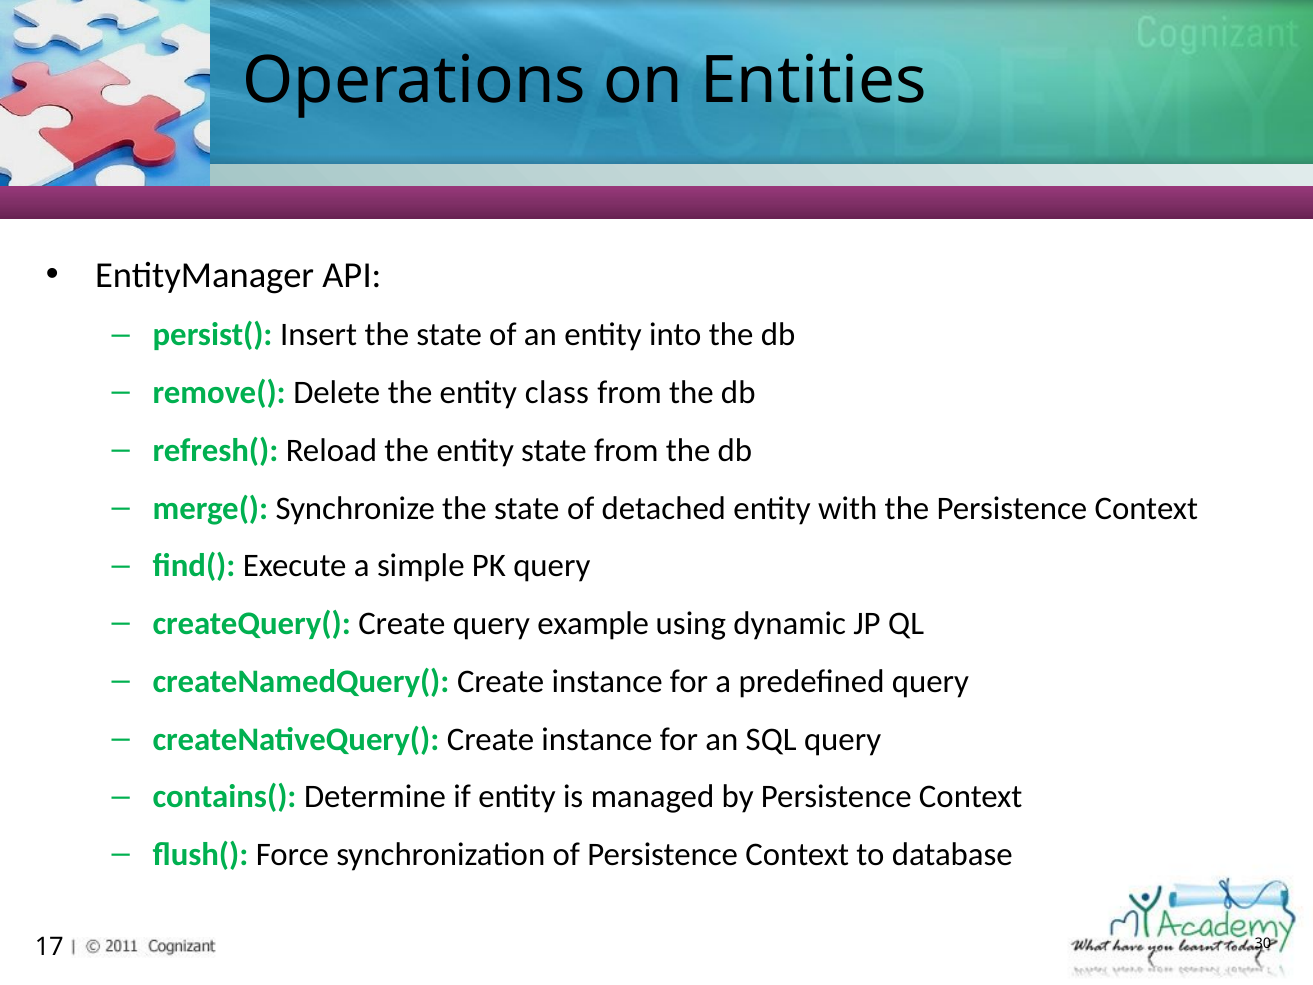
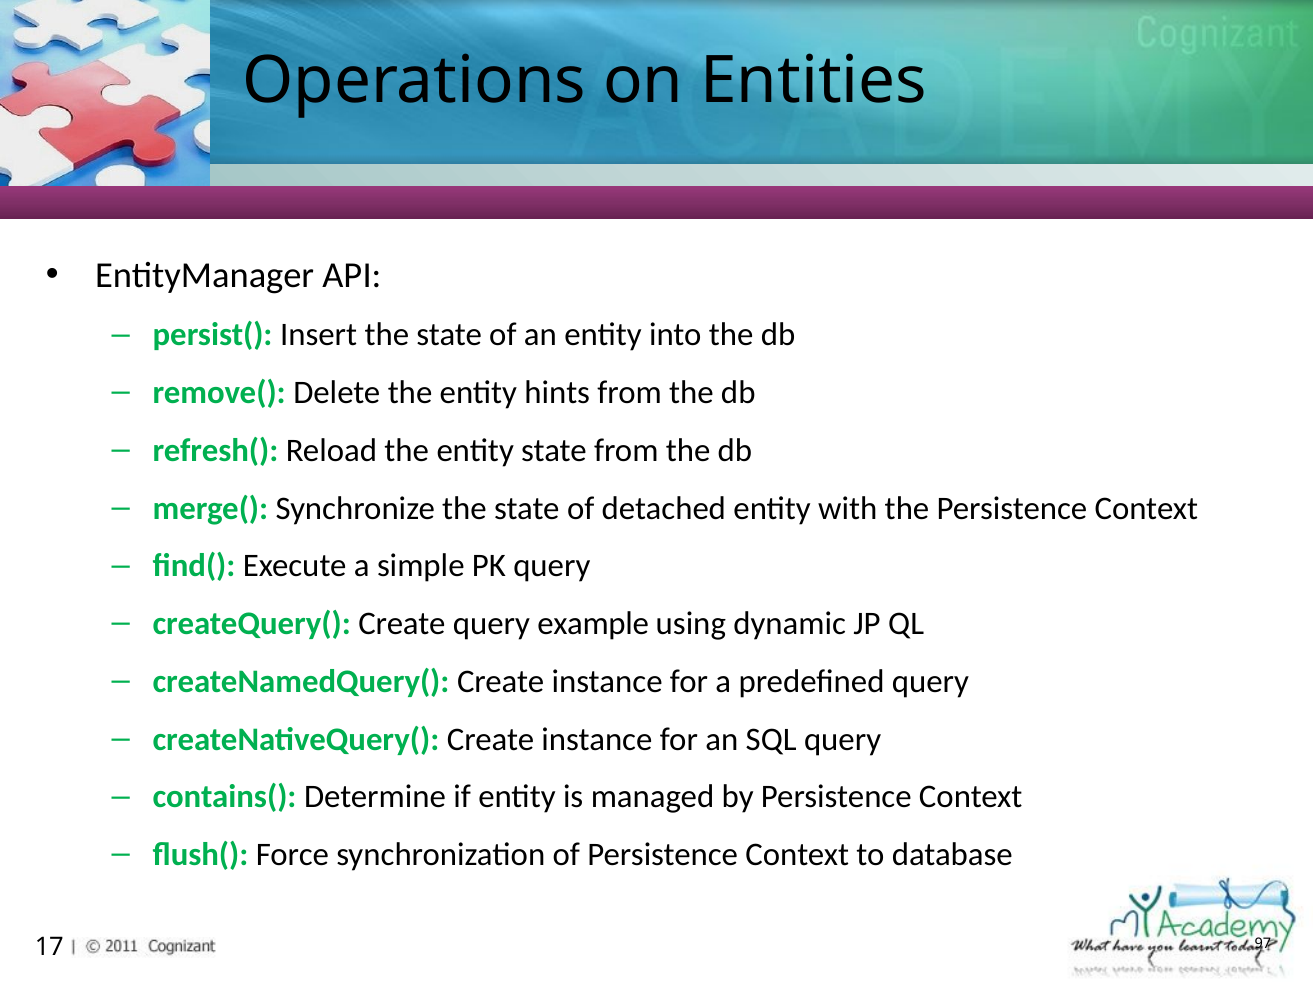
class: class -> hints
30: 30 -> 97
